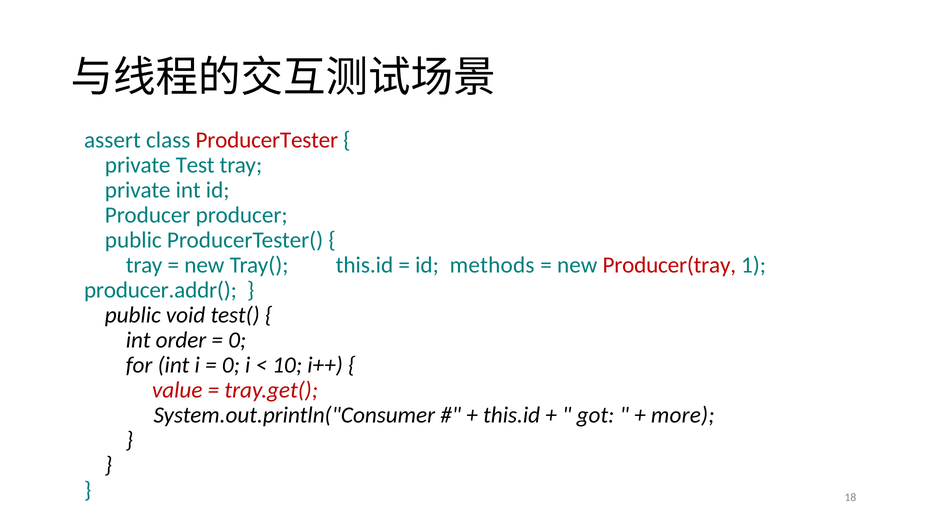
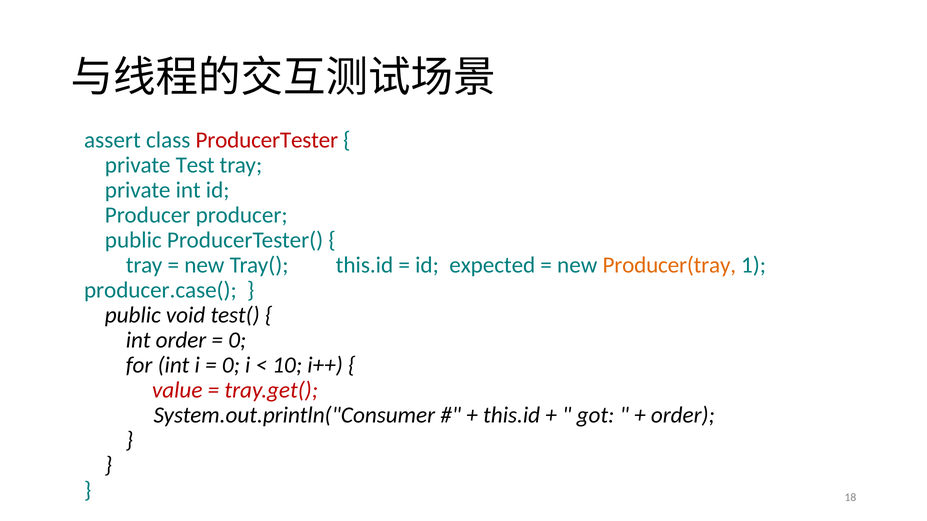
methods: methods -> expected
Producer(tray colour: red -> orange
producer.addr(: producer.addr( -> producer.case(
more at (683, 415): more -> order
